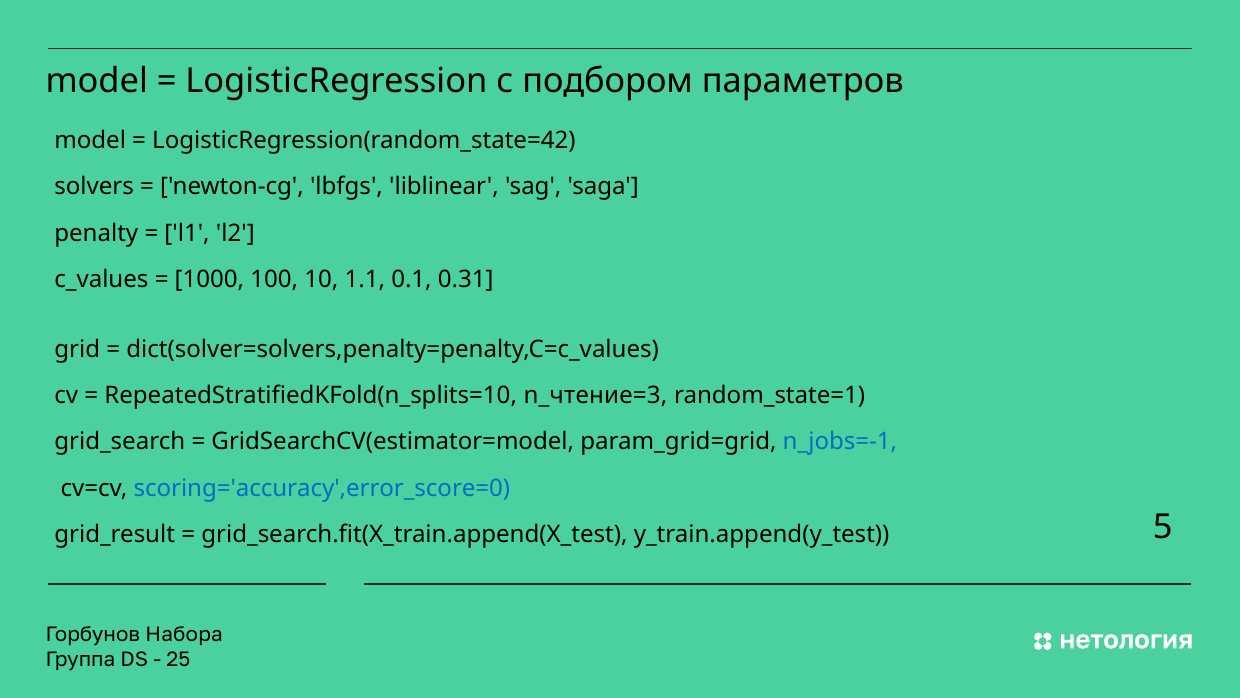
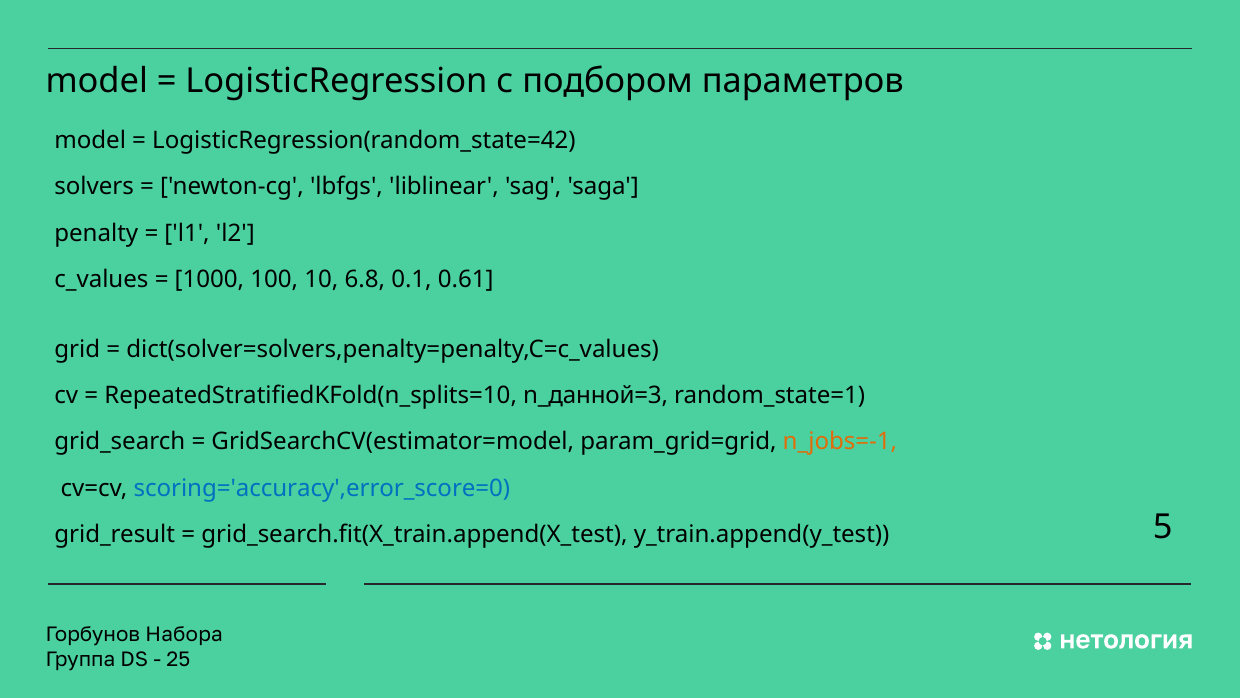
1.1: 1.1 -> 6.8
0.31: 0.31 -> 0.61
n_чтение=3: n_чтение=3 -> n_данной=3
n_jobs=-1 colour: blue -> orange
